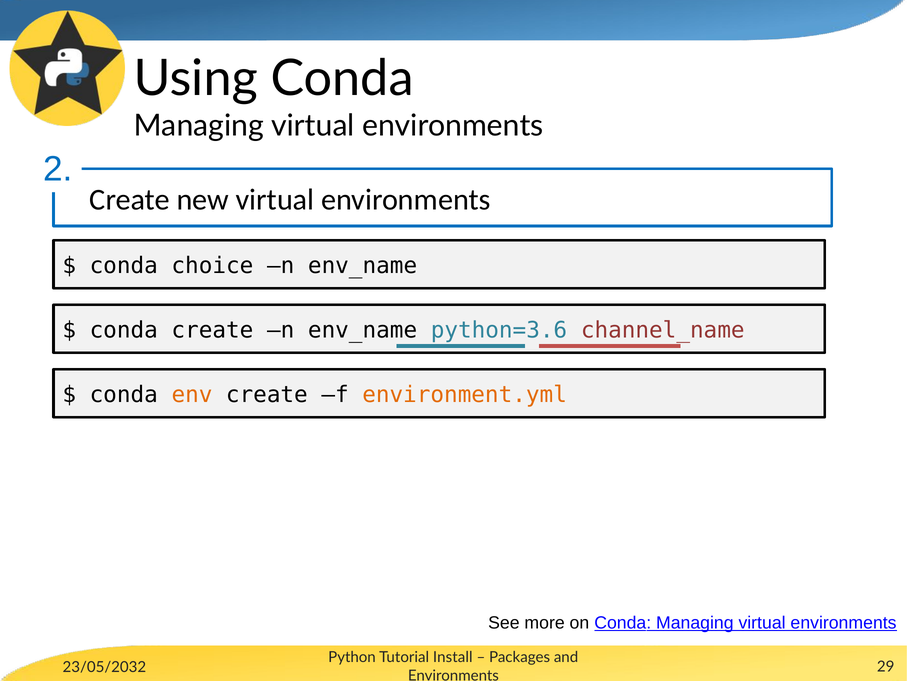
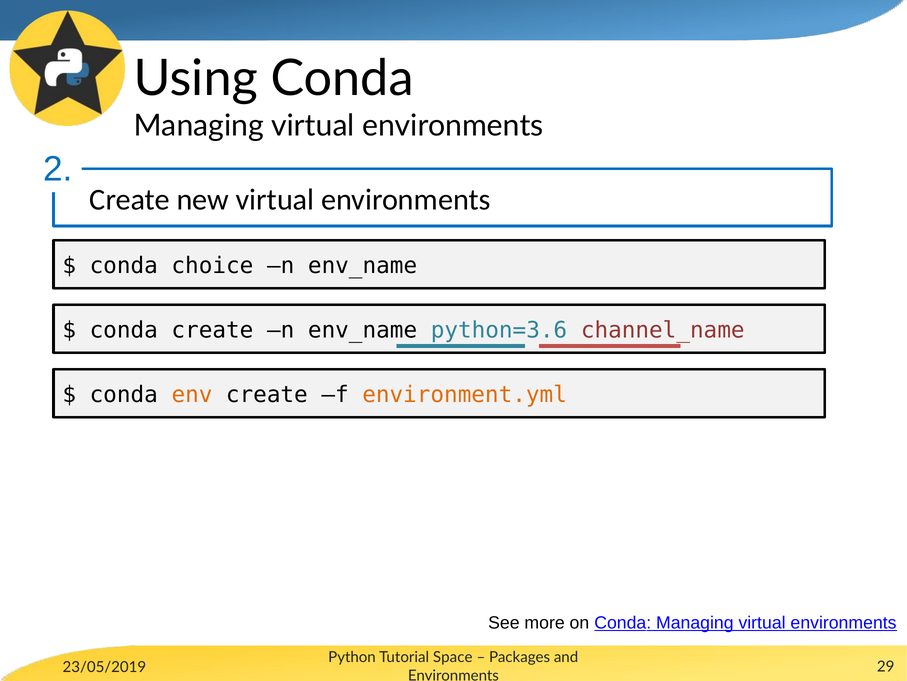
Install: Install -> Space
23/05/2032: 23/05/2032 -> 23/05/2019
